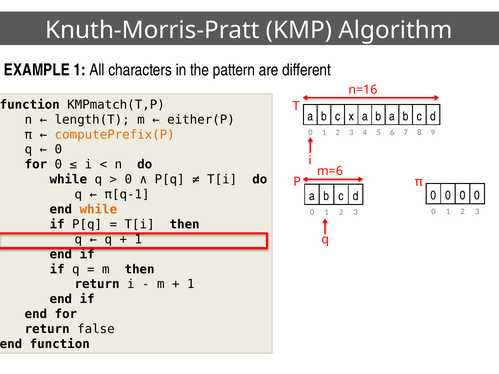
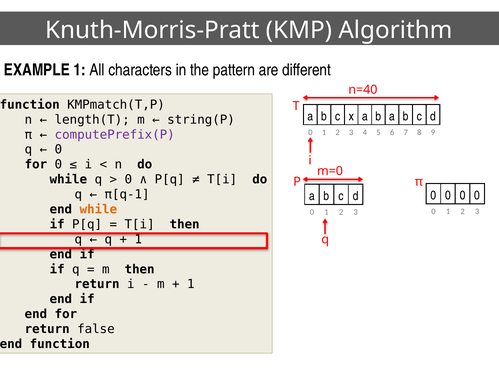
n=16: n=16 -> n=40
either(P: either(P -> string(P
computePrefix(P colour: orange -> purple
m=6: m=6 -> m=0
